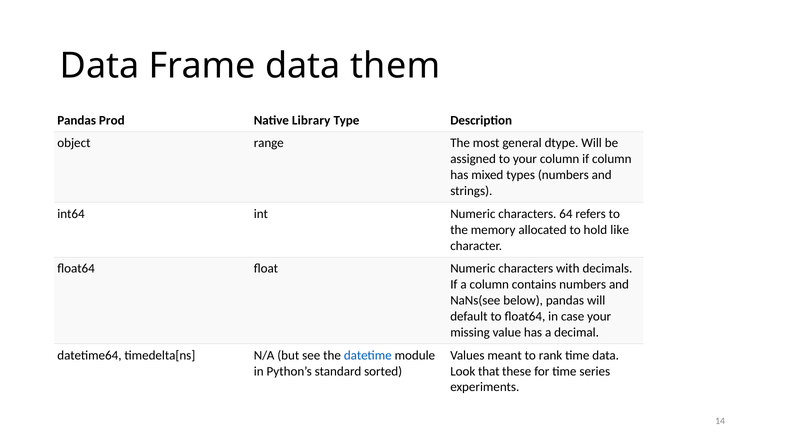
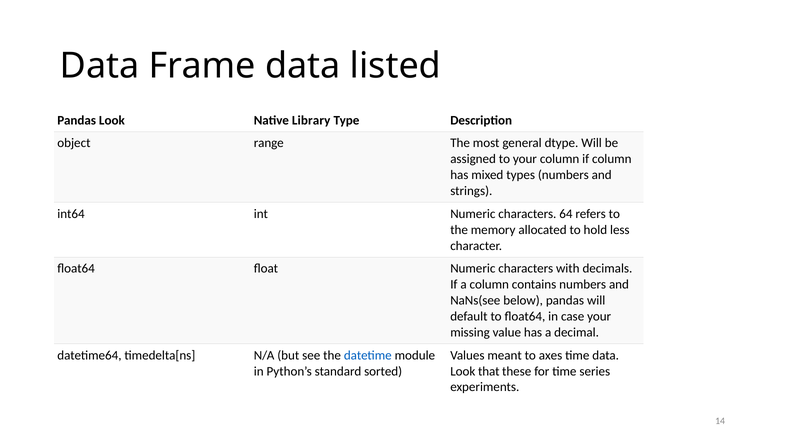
them: them -> listed
Pandas Prod: Prod -> Look
like: like -> less
rank: rank -> axes
